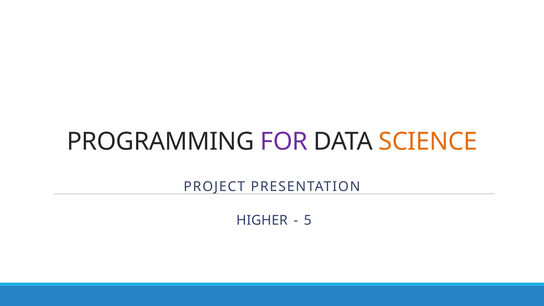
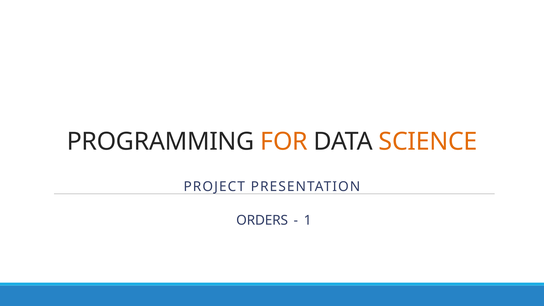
FOR colour: purple -> orange
HIGHER: HIGHER -> ORDERS
5: 5 -> 1
